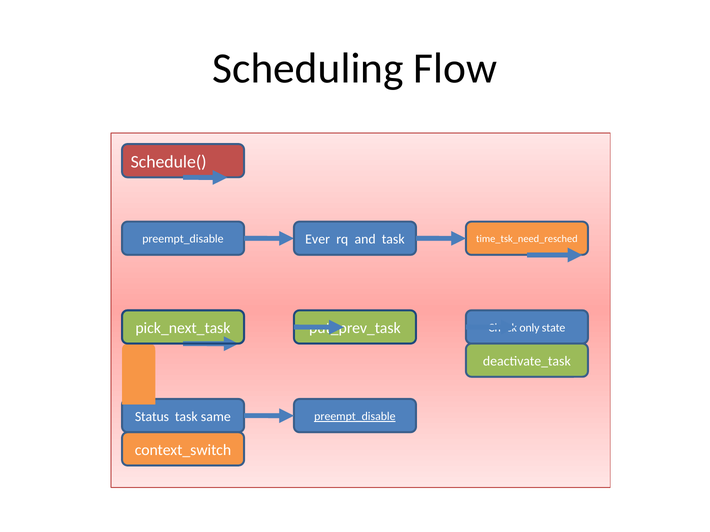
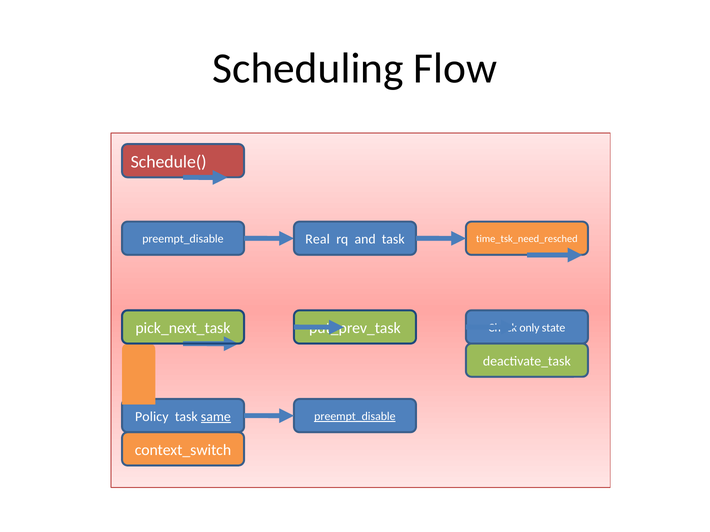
Ever: Ever -> Real
Status: Status -> Policy
same underline: none -> present
